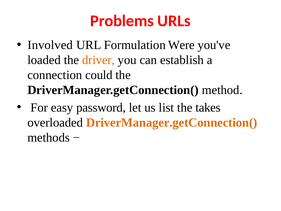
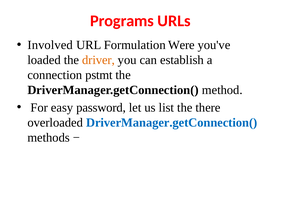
Problems: Problems -> Programs
could: could -> pstmt
takes: takes -> there
DriverManager.getConnection( at (172, 122) colour: orange -> blue
